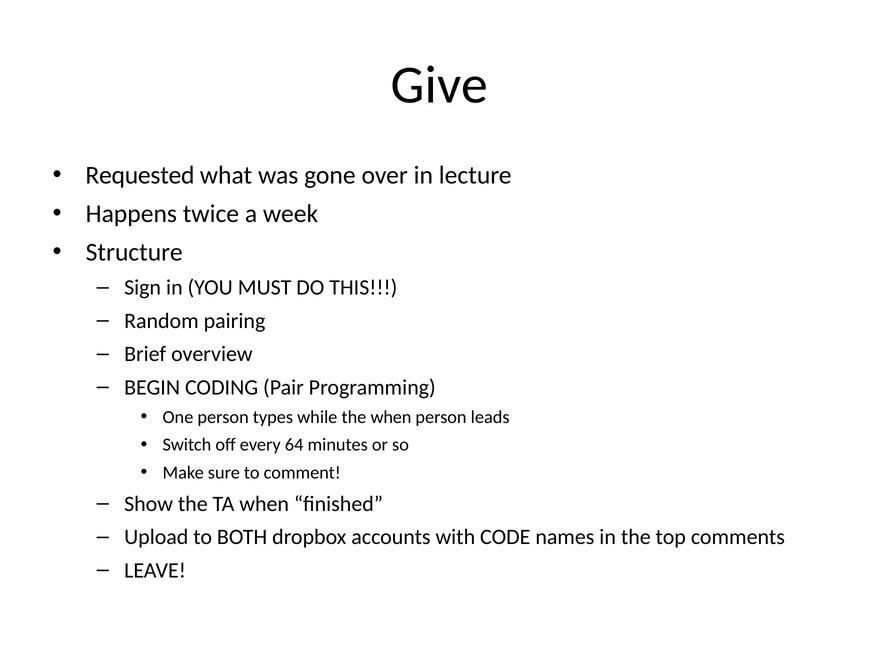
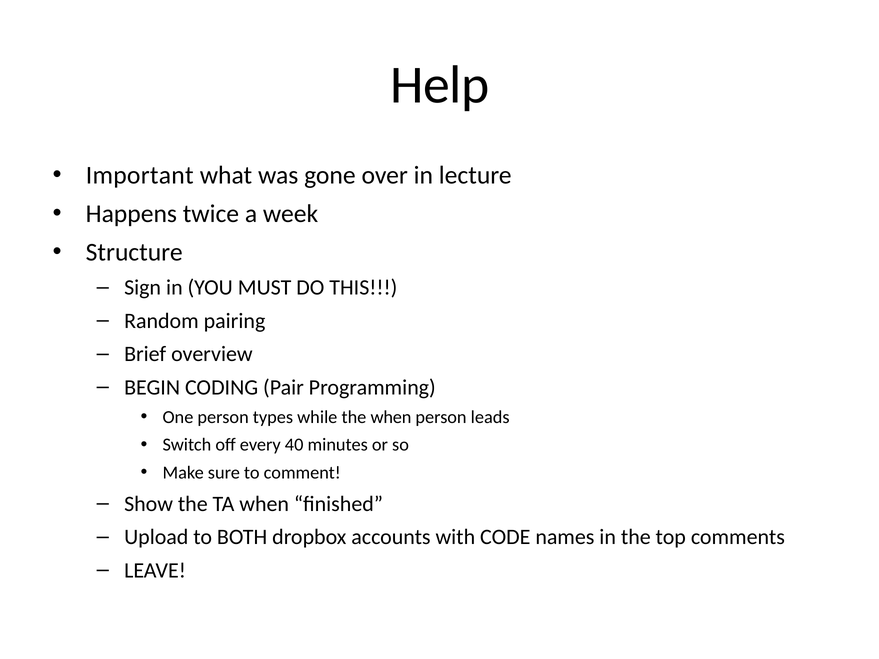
Give: Give -> Help
Requested: Requested -> Important
64: 64 -> 40
